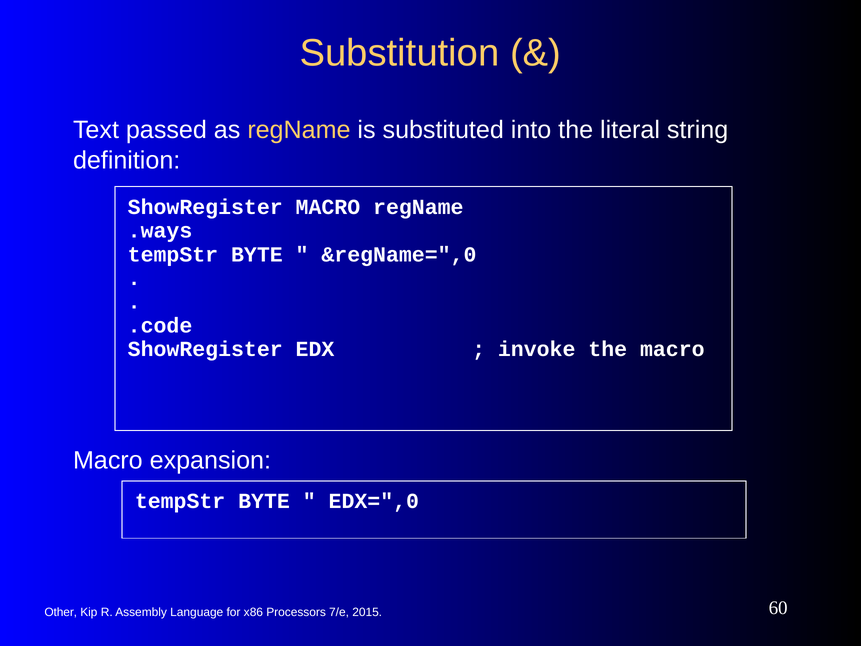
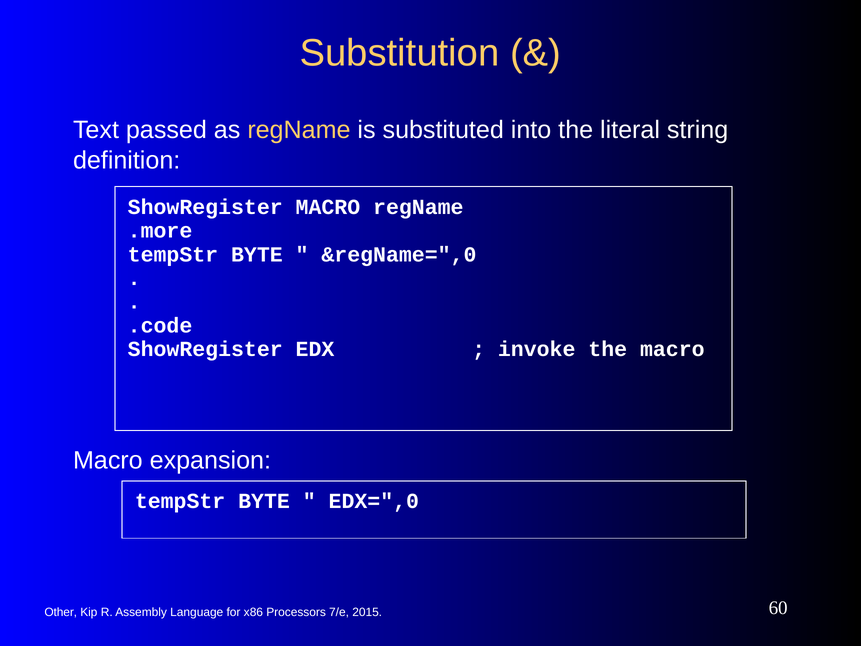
.ways: .ways -> .more
